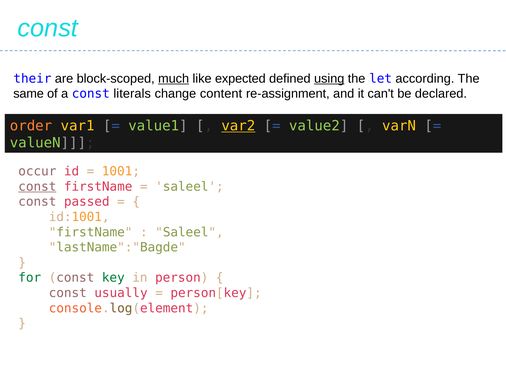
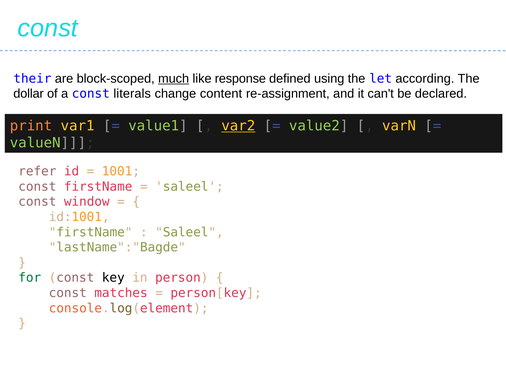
expected: expected -> response
using underline: present -> none
same: same -> dollar
order: order -> print
occur: occur -> refer
const at (37, 186) underline: present -> none
passed: passed -> window
key colour: green -> black
usually: usually -> matches
